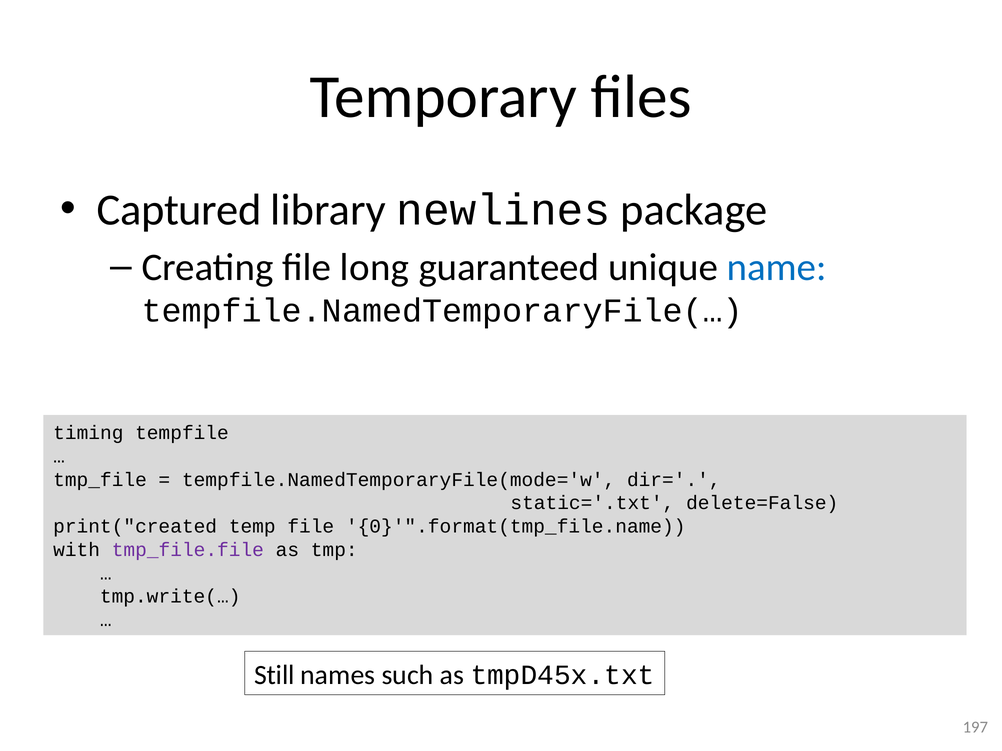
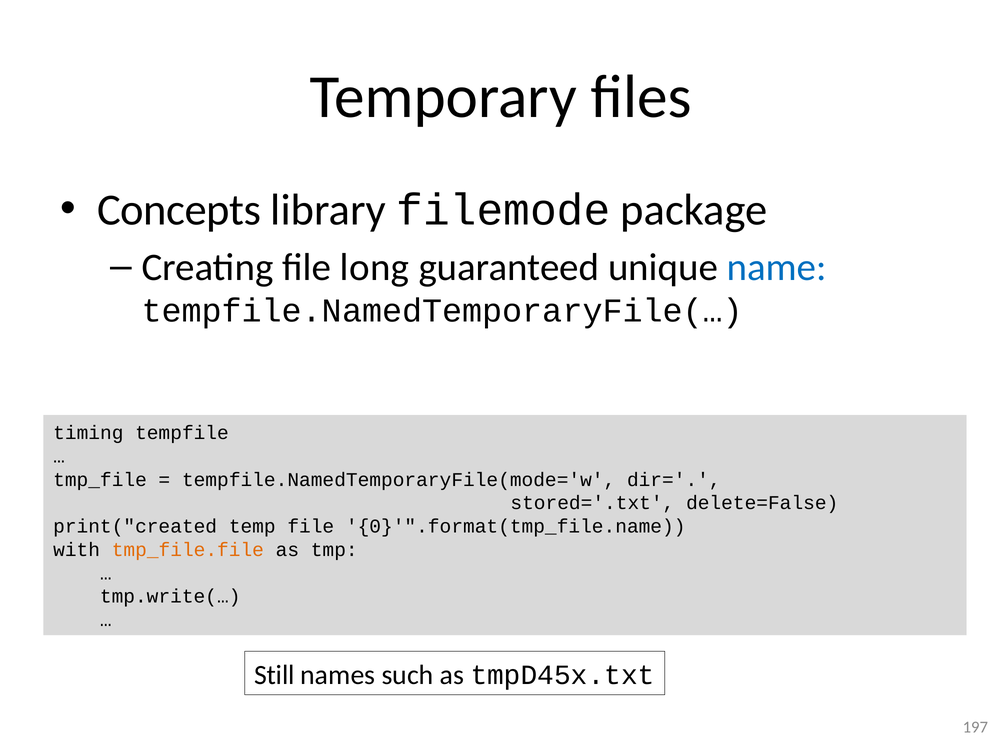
Captured: Captured -> Concepts
newlines: newlines -> filemode
static='.txt: static='.txt -> stored='.txt
tmp_file.file colour: purple -> orange
